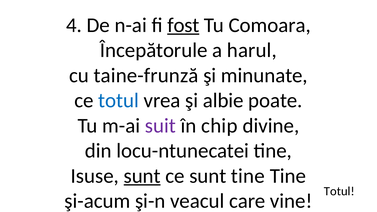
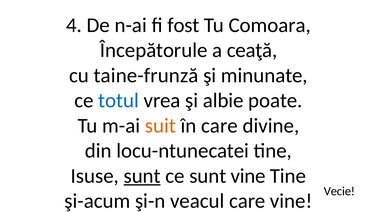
fost underline: present -> none
harul: harul -> ceaţă
suit colour: purple -> orange
în chip: chip -> care
sunt tine: tine -> vine
Totul at (339, 191): Totul -> Vecie
